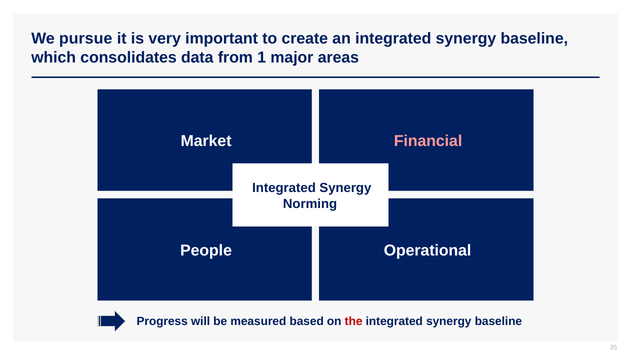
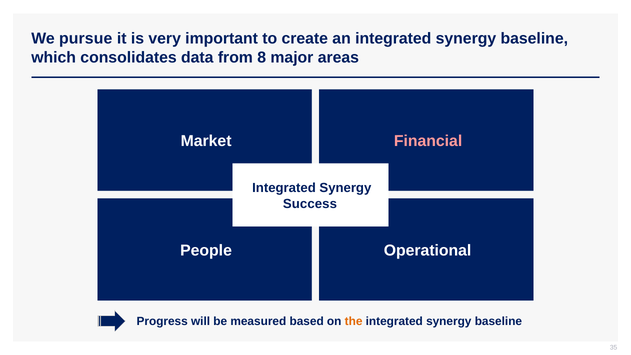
1: 1 -> 8
Norming: Norming -> Success
the colour: red -> orange
